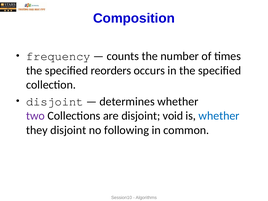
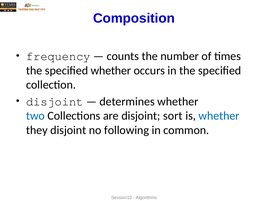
specified reorders: reorders -> whether
two colour: purple -> blue
void: void -> sort
